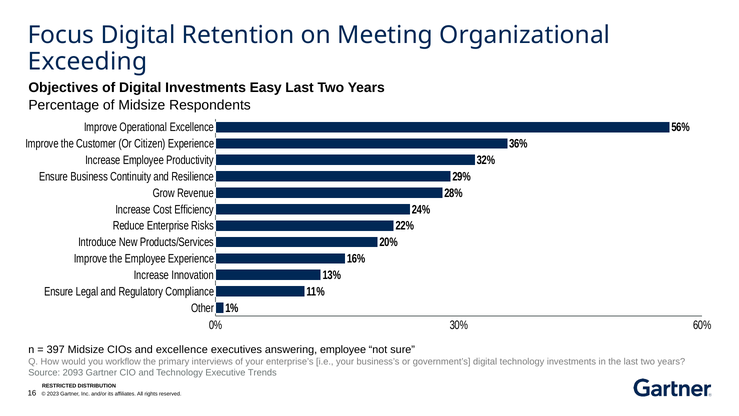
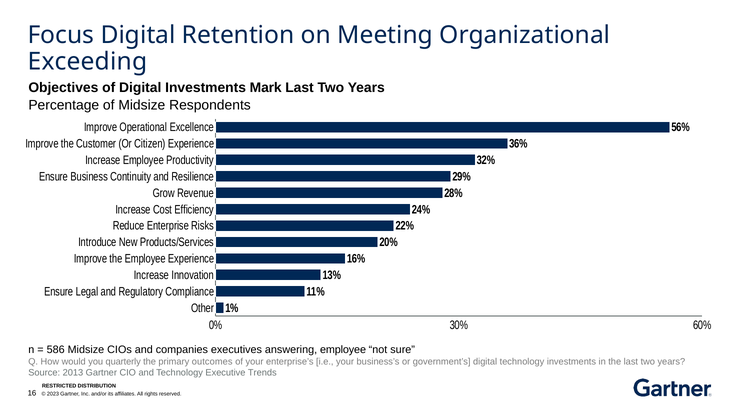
Easy: Easy -> Mark
397: 397 -> 586
and excellence: excellence -> companies
workflow: workflow -> quarterly
interviews: interviews -> outcomes
2093: 2093 -> 2013
